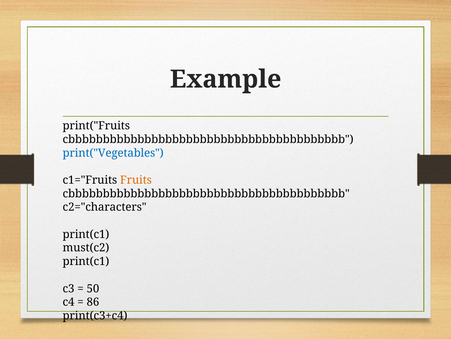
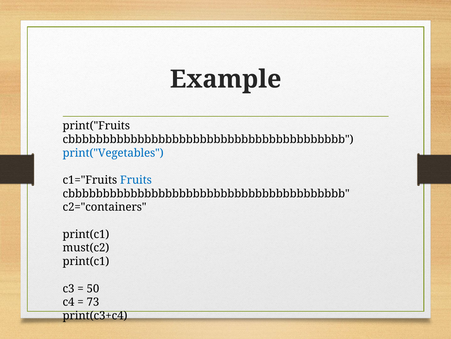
Fruits colour: orange -> blue
c2="characters: c2="characters -> c2="containers
86: 86 -> 73
